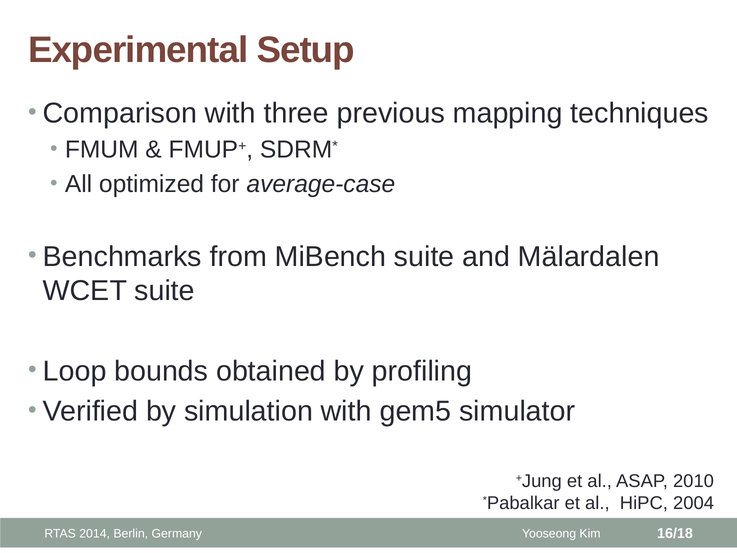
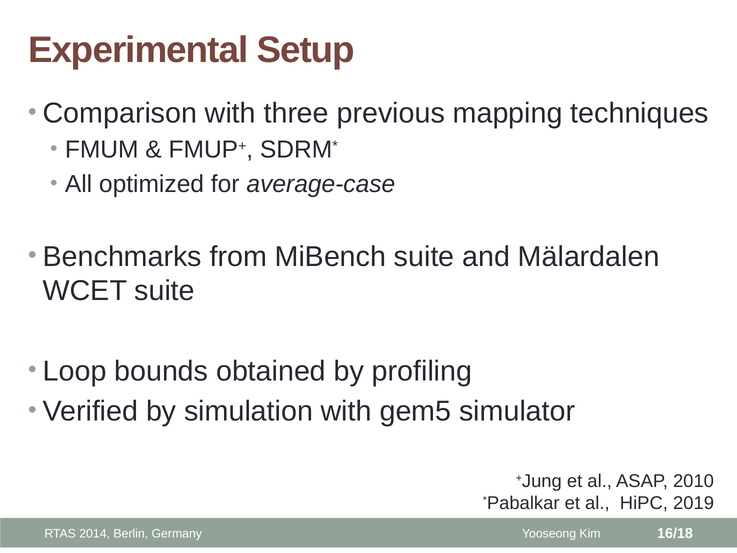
2004: 2004 -> 2019
